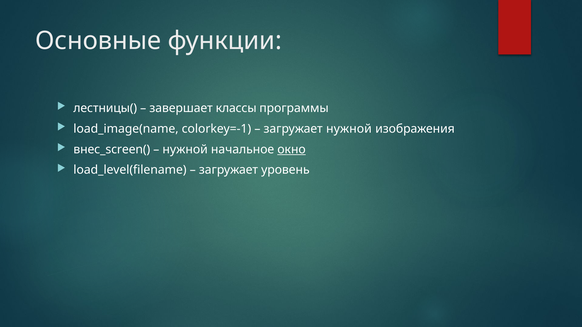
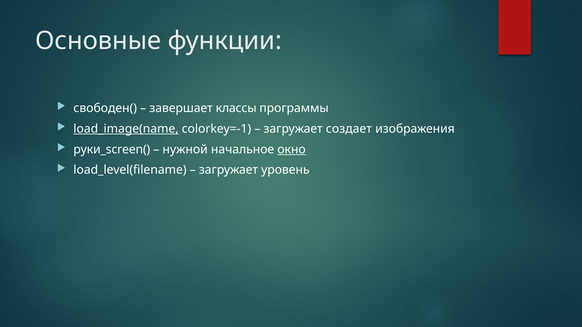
лестницы(: лестницы( -> свободен(
load_image(name underline: none -> present
загружает нужной: нужной -> создает
внес_screen(: внес_screen( -> руки_screen(
